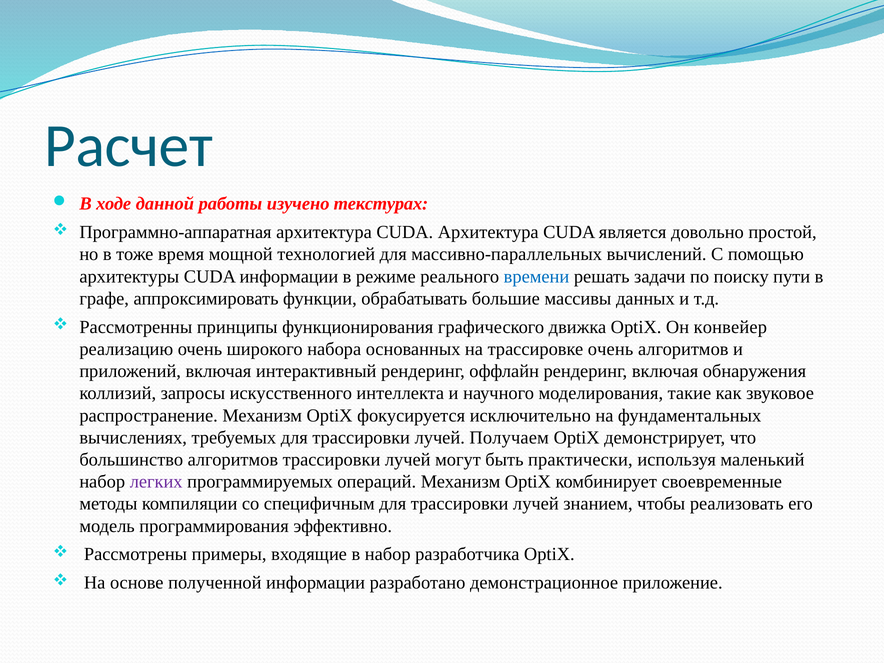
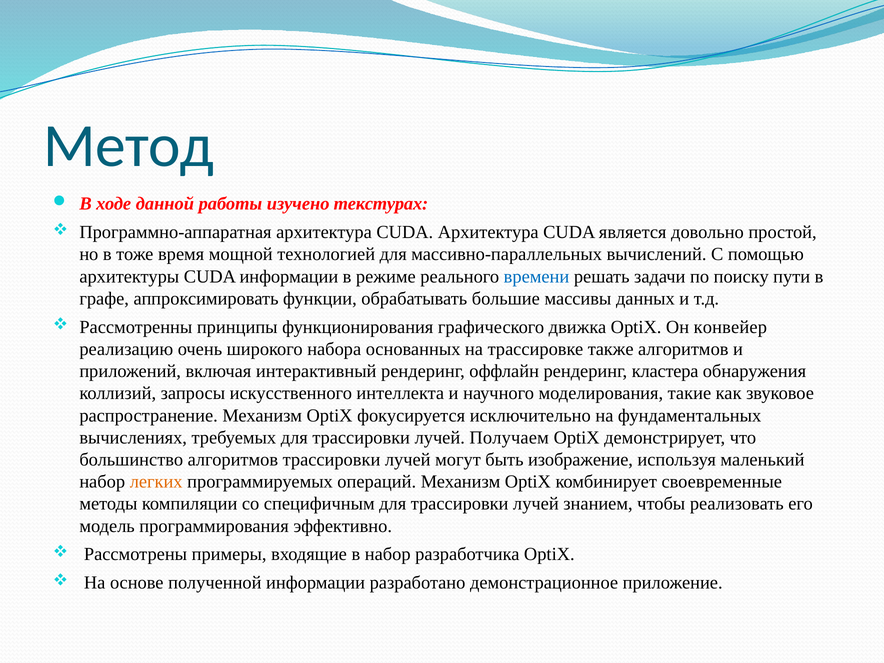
Расчет: Расчет -> Метод
трассировке очень: очень -> также
рендеринг включая: включая -> кластера
практически: практически -> изображение
легких colour: purple -> orange
